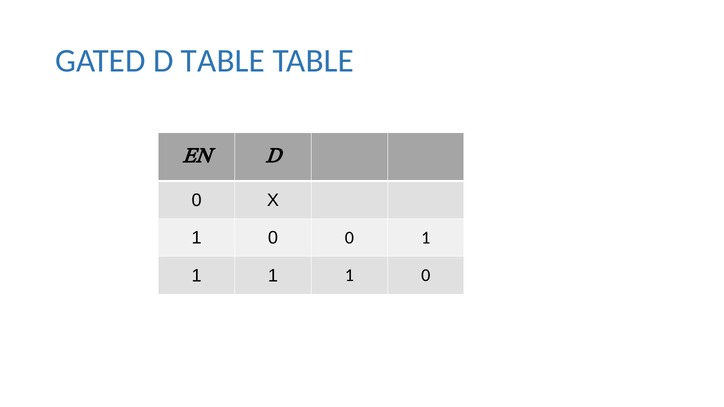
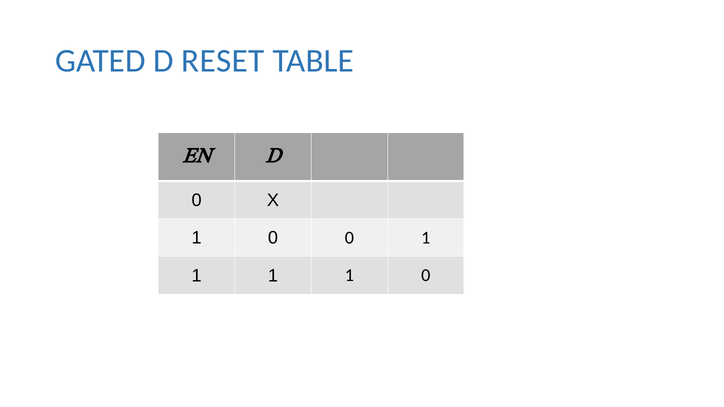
D TABLE: TABLE -> RESET
